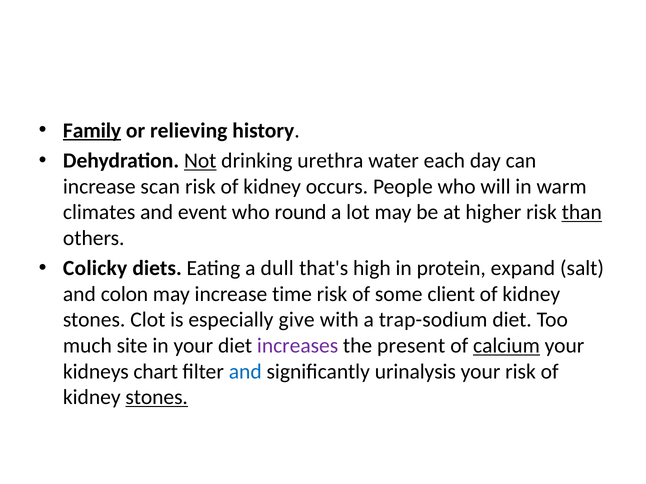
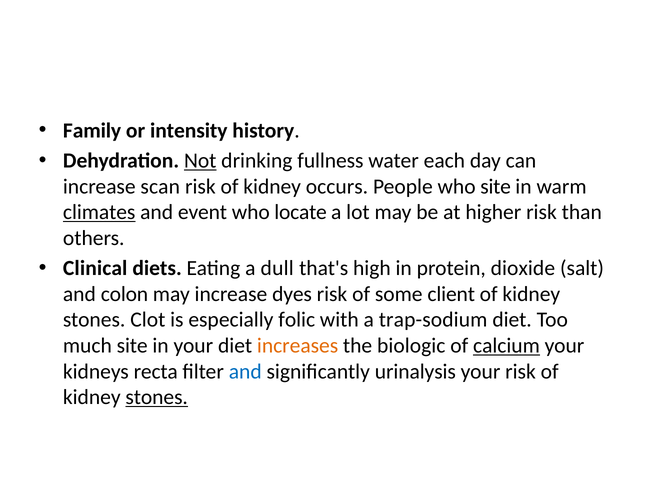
Family underline: present -> none
relieving: relieving -> intensity
urethra: urethra -> fullness
who will: will -> site
climates underline: none -> present
round: round -> locate
than underline: present -> none
Colicky: Colicky -> Clinical
expand: expand -> dioxide
time: time -> dyes
give: give -> folic
increases colour: purple -> orange
present: present -> biologic
chart: chart -> recta
